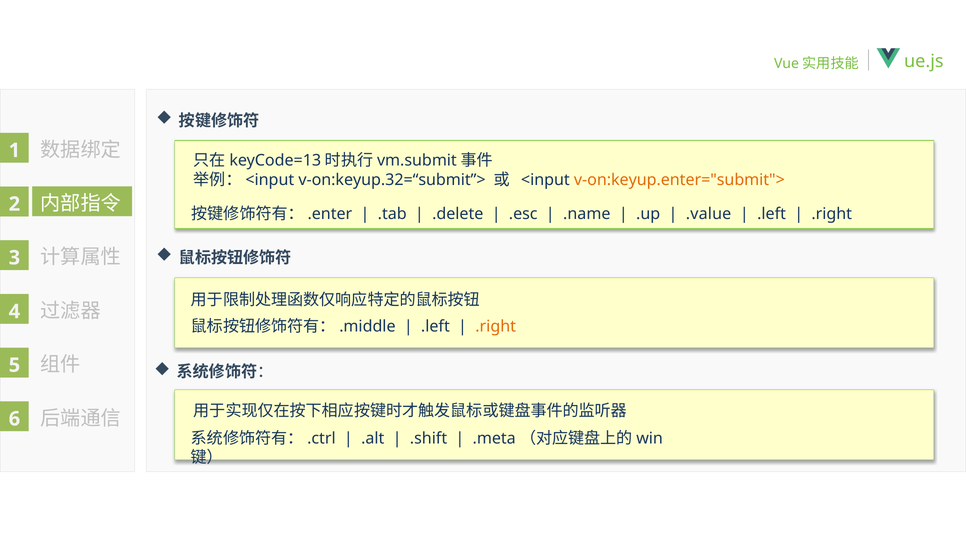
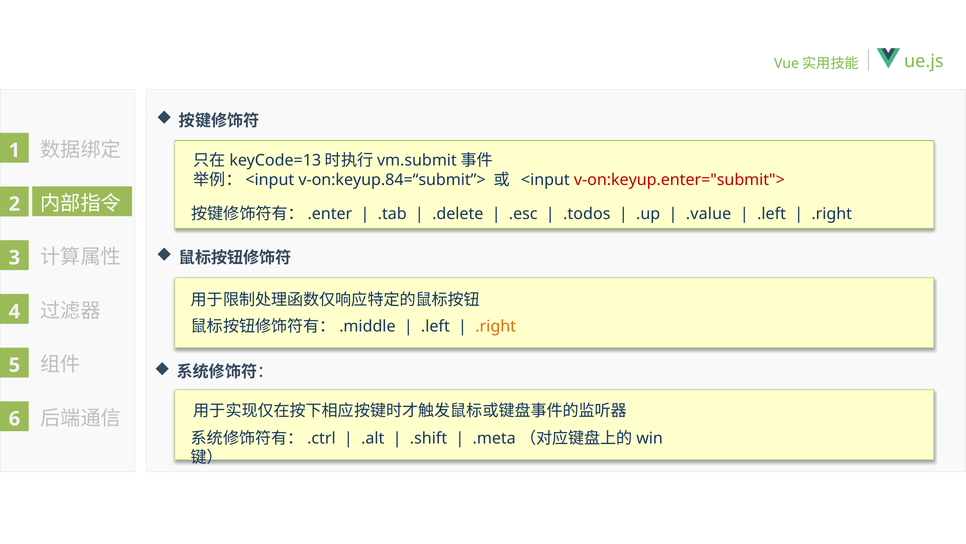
v-on:keyup.32=“submit”>: v-on:keyup.32=“submit”> -> v-on:keyup.84=“submit”>
v-on:keyup.enter="submit"> colour: orange -> red
.name: .name -> .todos
